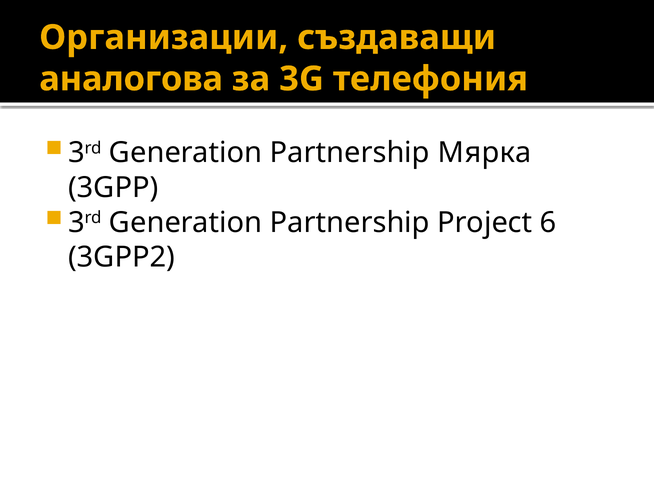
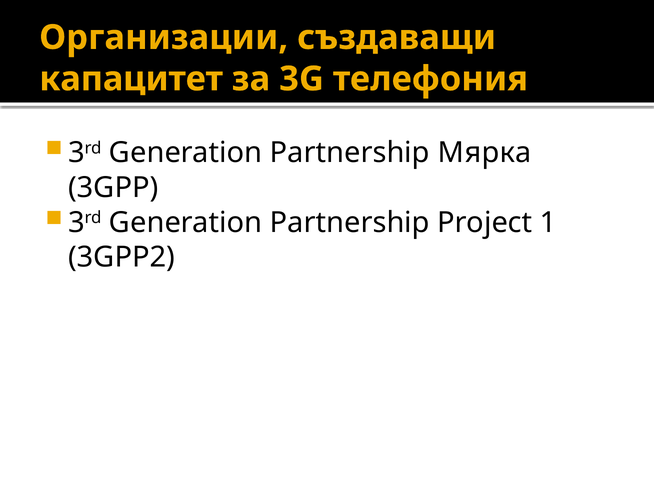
аналогова: аналогова -> капацитет
6: 6 -> 1
